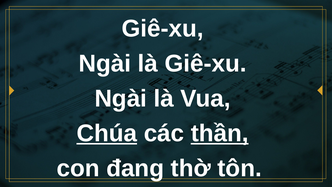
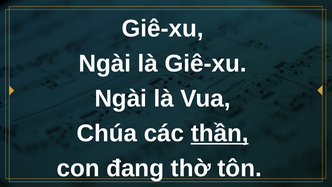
Chúa underline: present -> none
